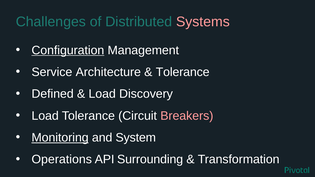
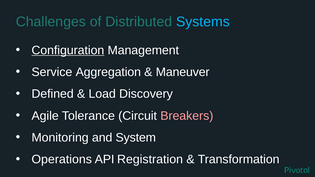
Systems colour: pink -> light blue
Architecture: Architecture -> Aggregation
Tolerance at (183, 72): Tolerance -> Maneuver
Load at (45, 116): Load -> Agile
Monitoring underline: present -> none
Surrounding: Surrounding -> Registration
